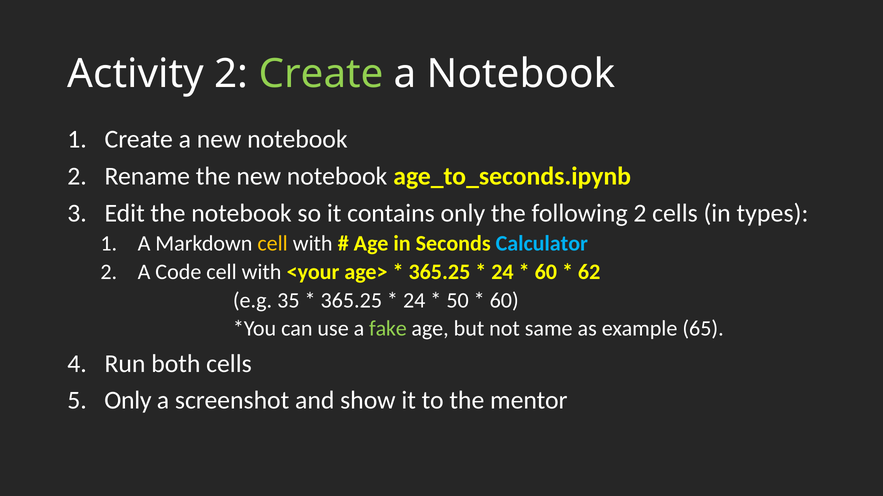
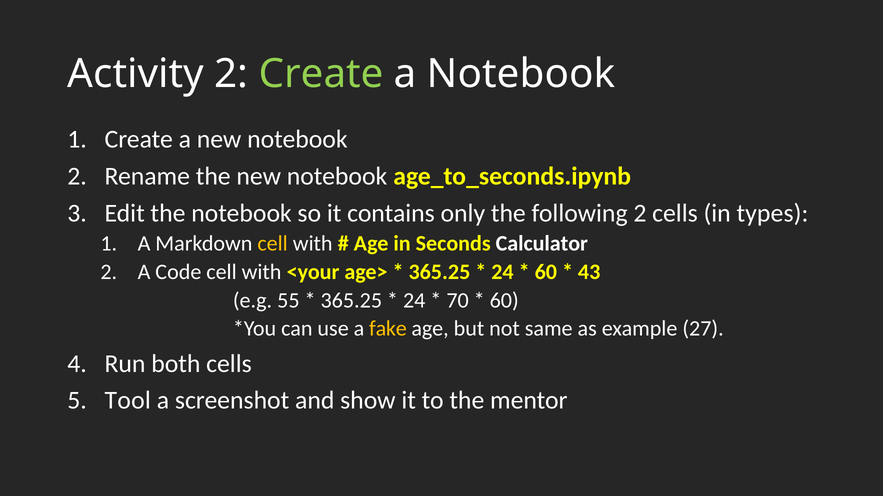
Calculator colour: light blue -> white
62: 62 -> 43
35: 35 -> 55
50: 50 -> 70
fake colour: light green -> yellow
65: 65 -> 27
Only at (128, 401): Only -> Tool
